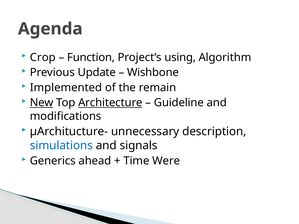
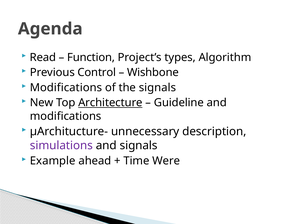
Crop: Crop -> Read
using: using -> types
Update: Update -> Control
Implemented at (66, 88): Implemented -> Modifications
the remain: remain -> signals
New underline: present -> none
simulations colour: blue -> purple
Generics: Generics -> Example
